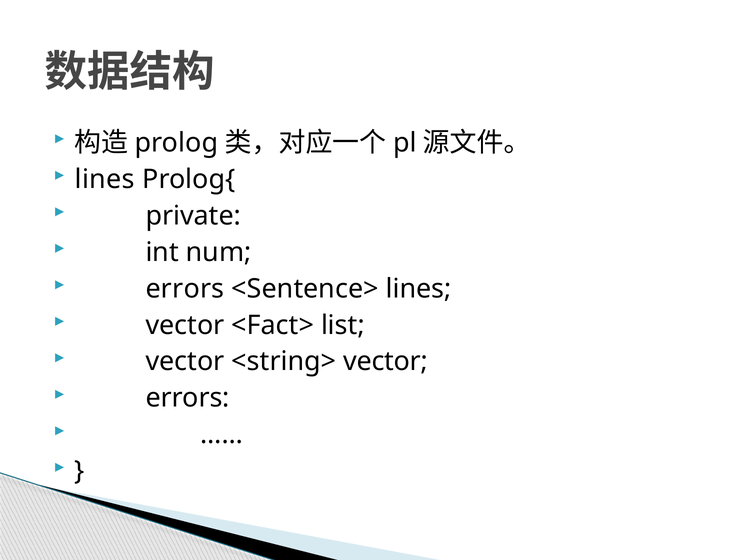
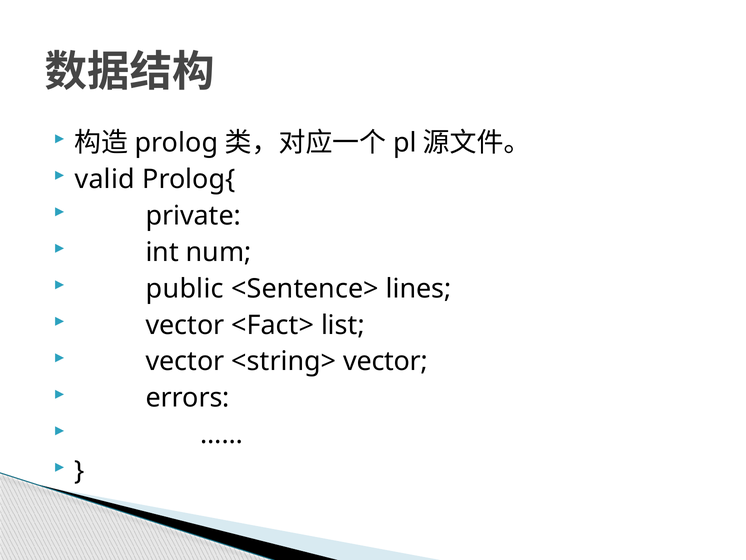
lines at (105, 179): lines -> valid
errors at (185, 288): errors -> public
